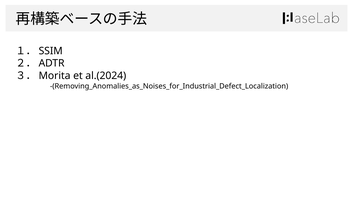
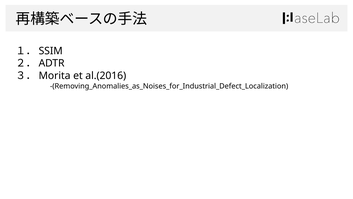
al.(2024: al.(2024 -> al.(2016
